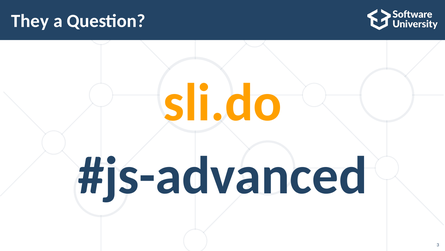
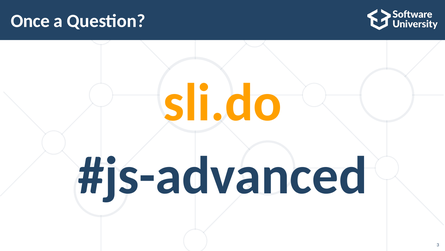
They: They -> Once
